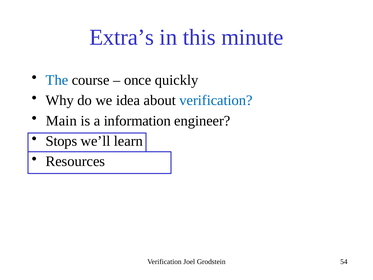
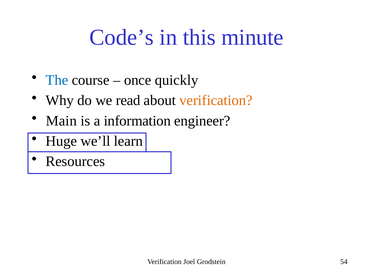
Extra’s: Extra’s -> Code’s
idea: idea -> read
verification at (216, 100) colour: blue -> orange
Stops: Stops -> Huge
